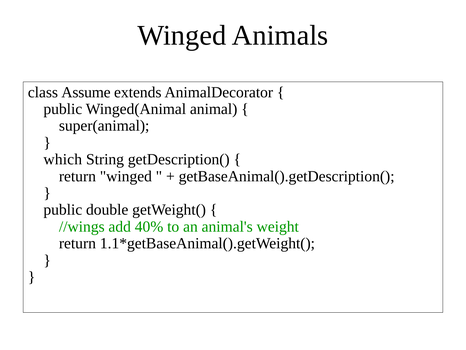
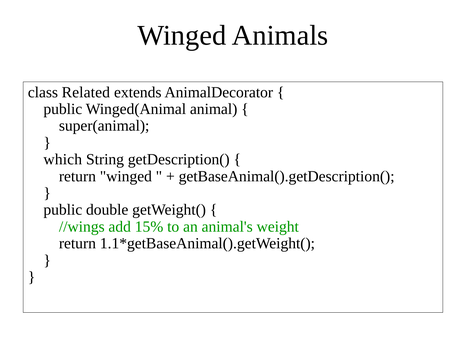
Assume: Assume -> Related
40%: 40% -> 15%
